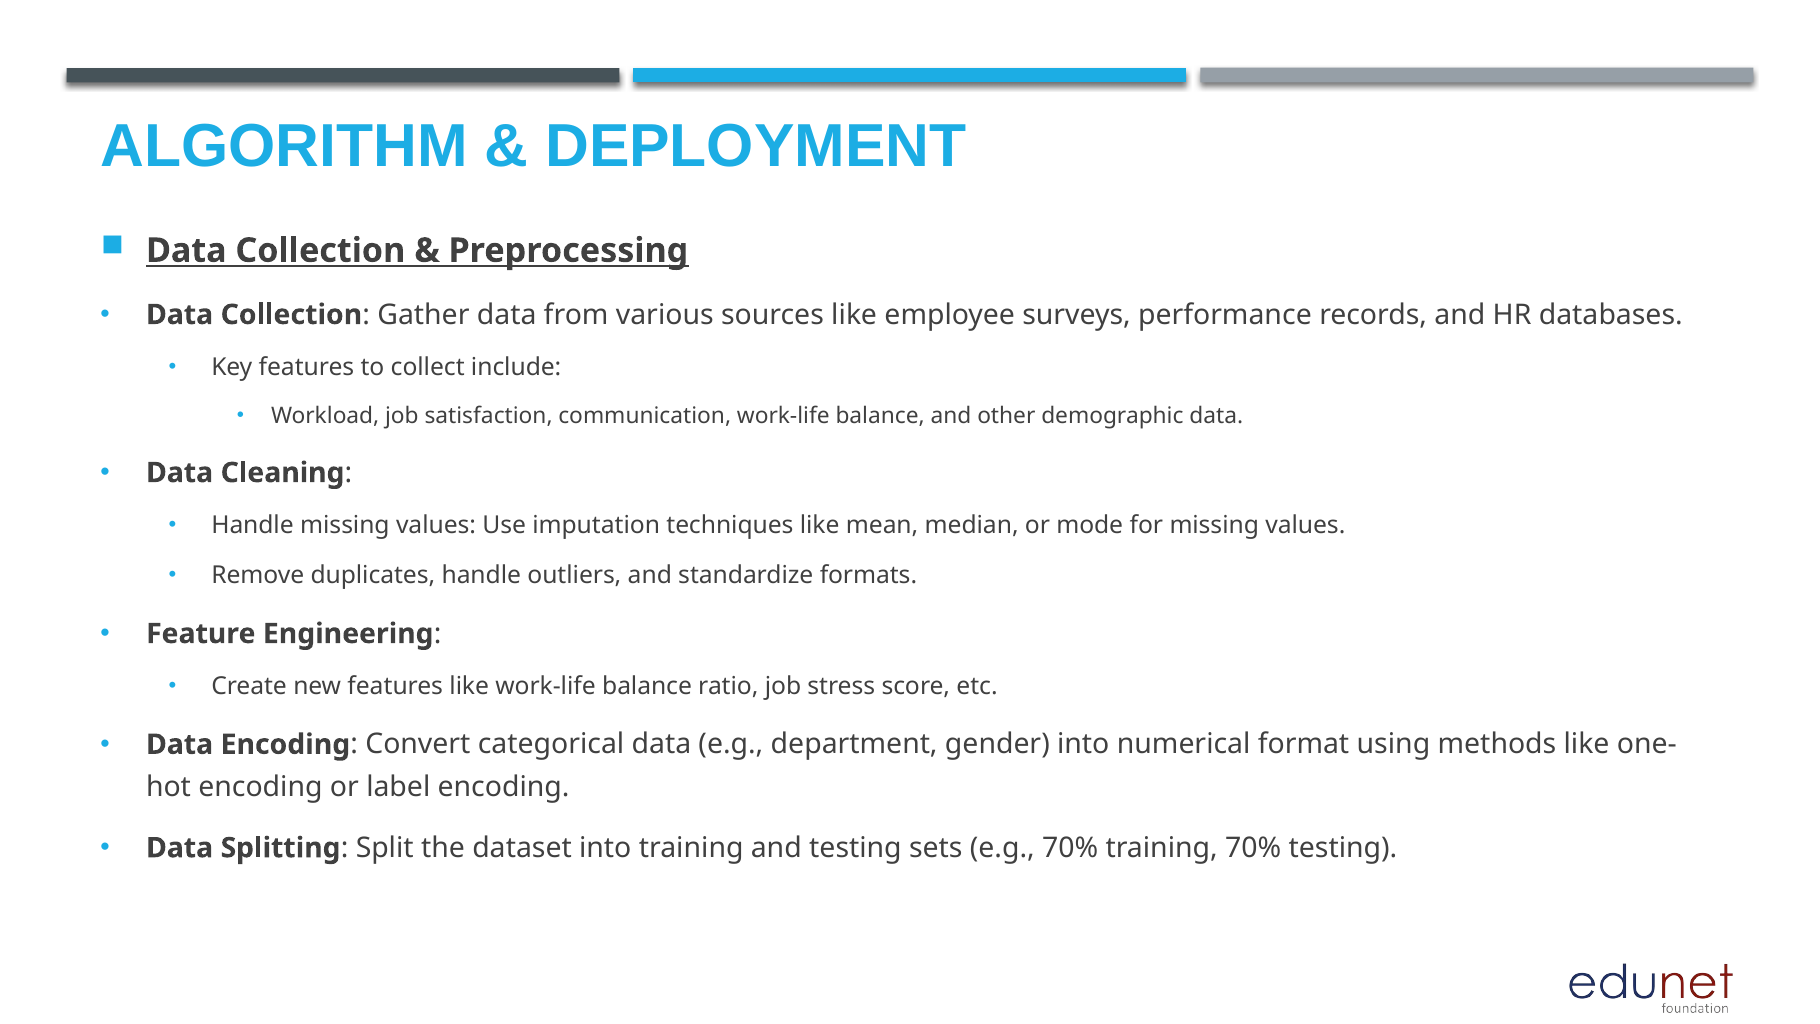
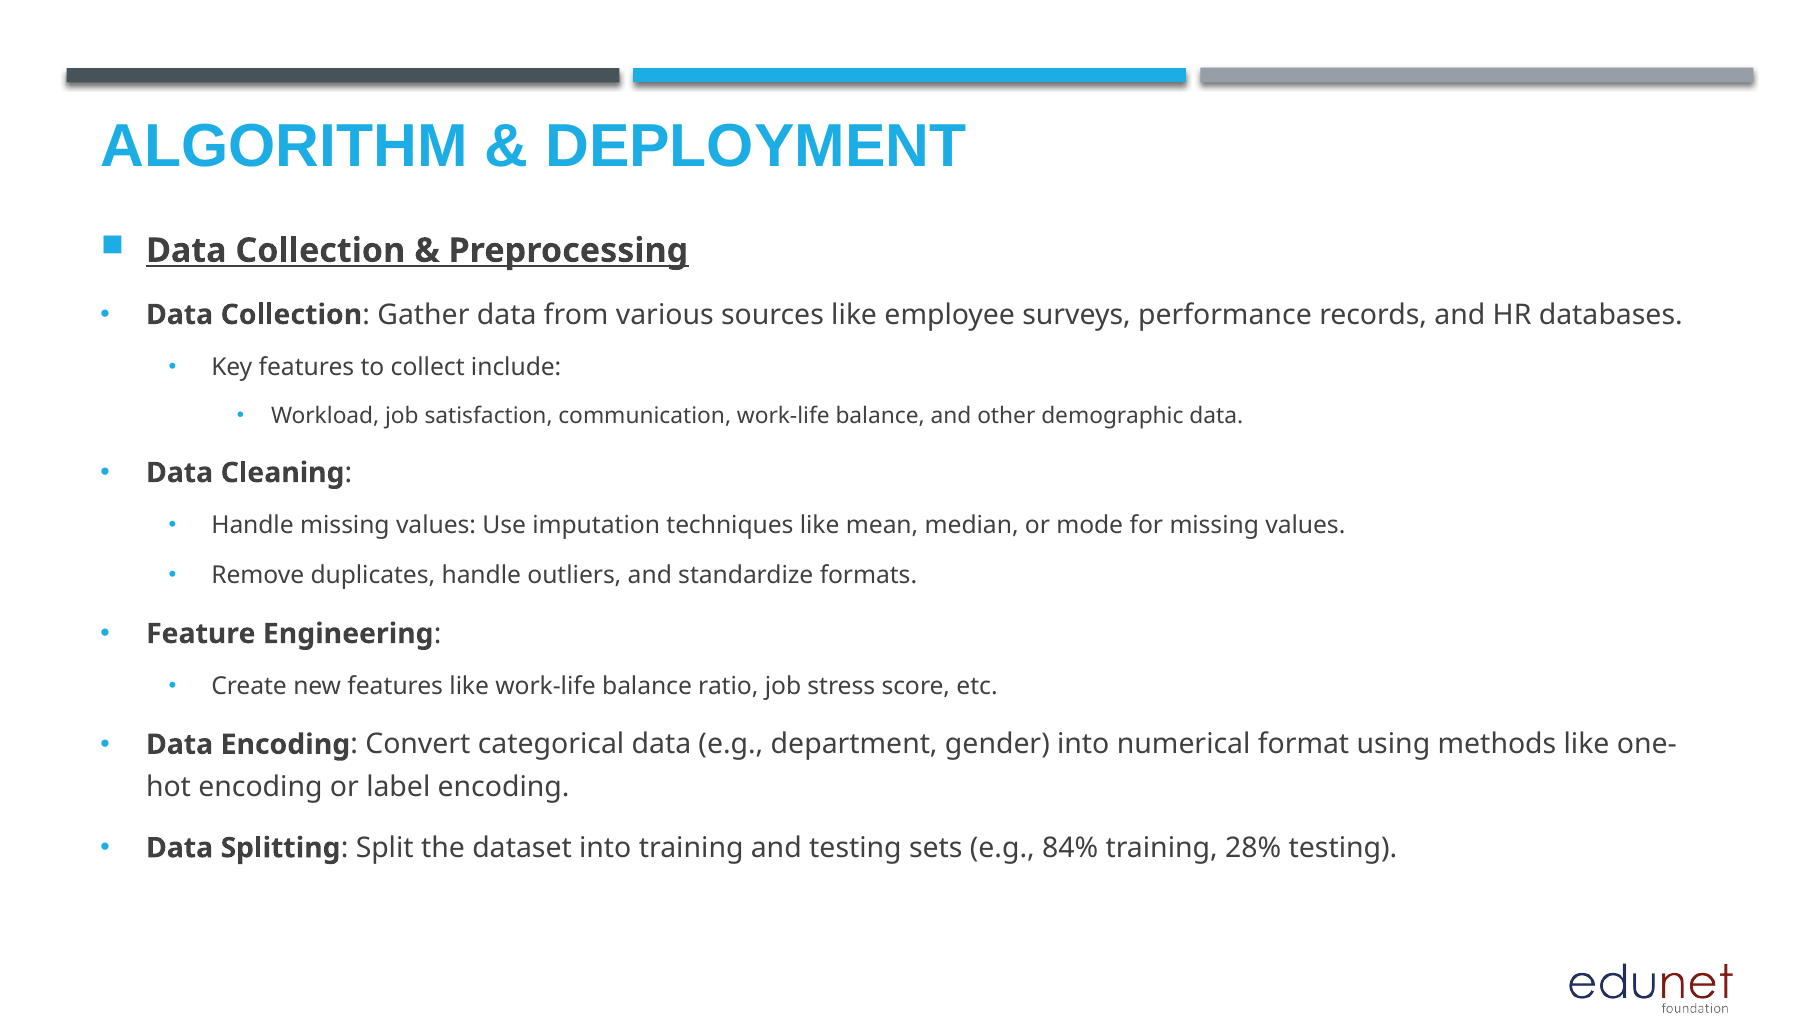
e.g 70%: 70% -> 84%
training 70%: 70% -> 28%
